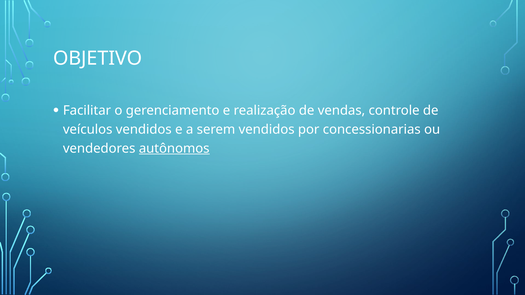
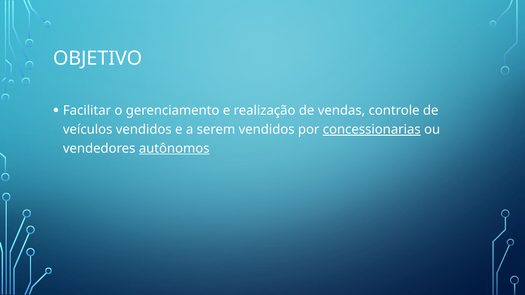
concessionarias underline: none -> present
